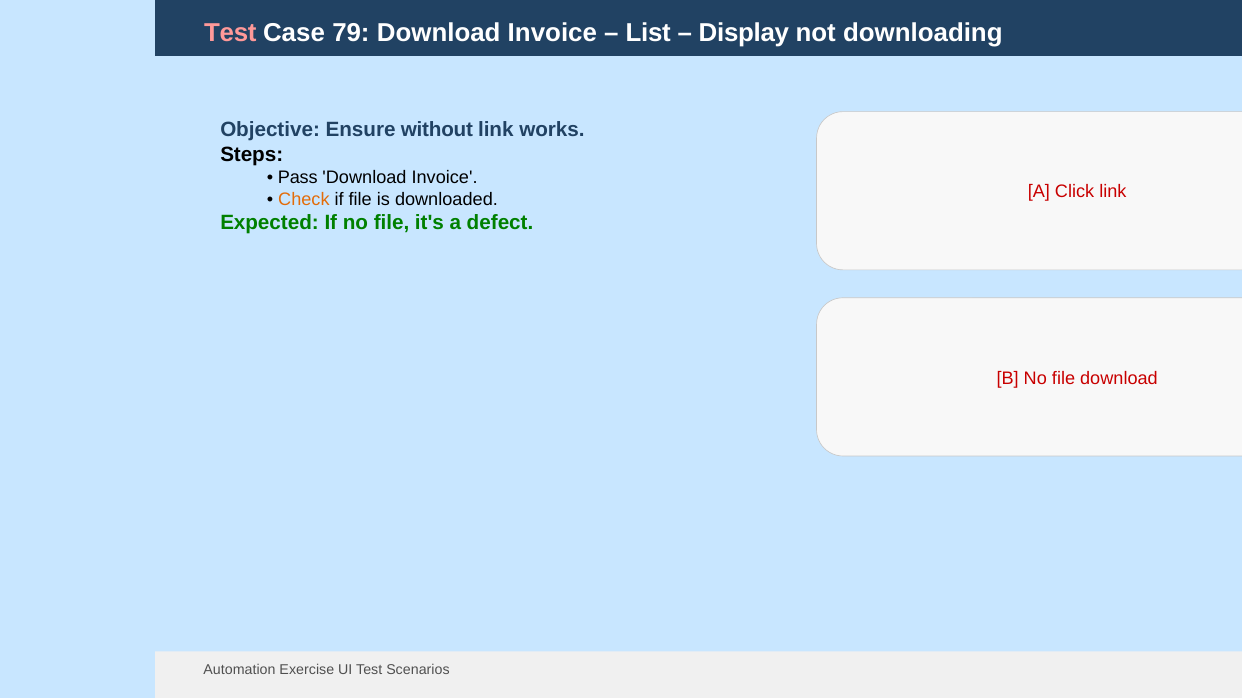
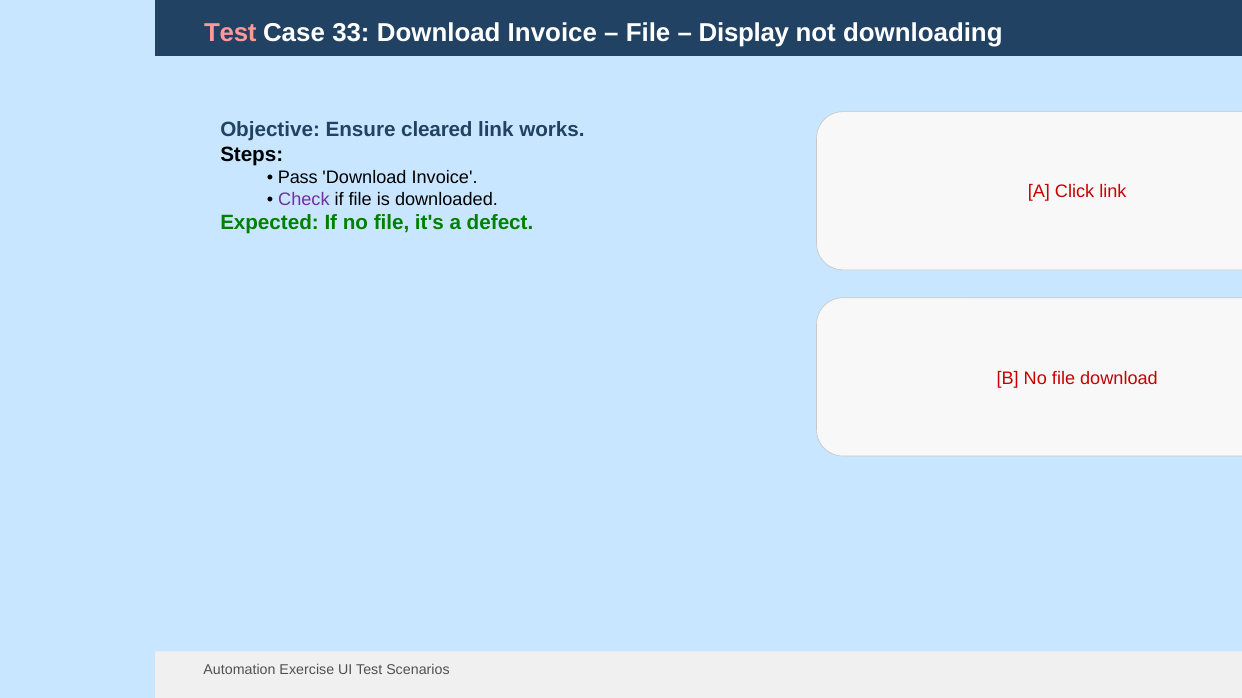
79: 79 -> 33
List at (648, 33): List -> File
without: without -> cleared
Check colour: orange -> purple
